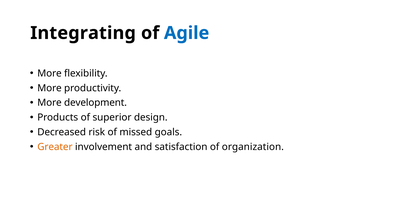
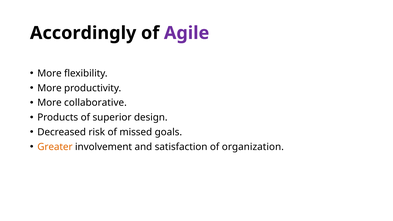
Integrating: Integrating -> Accordingly
Agile colour: blue -> purple
development: development -> collaborative
